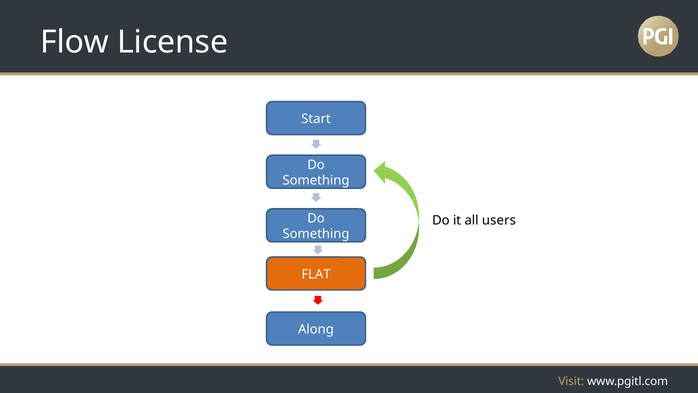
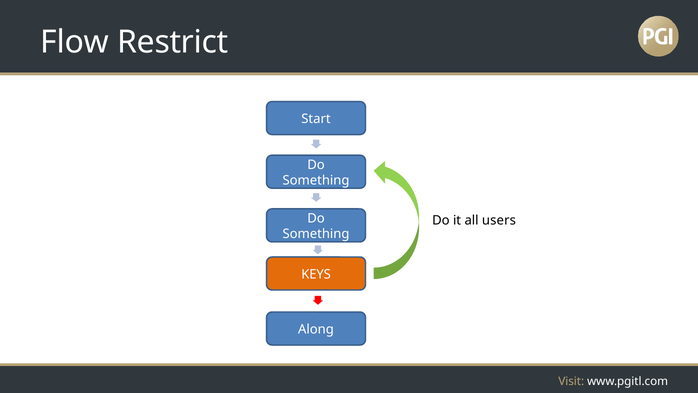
License: License -> Restrict
FLAT: FLAT -> KEYS
